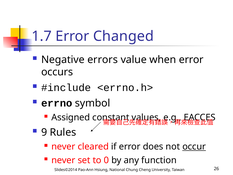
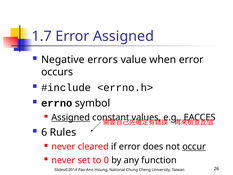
Error Changed: Changed -> Assigned
Assigned at (71, 117) underline: none -> present
9: 9 -> 6
